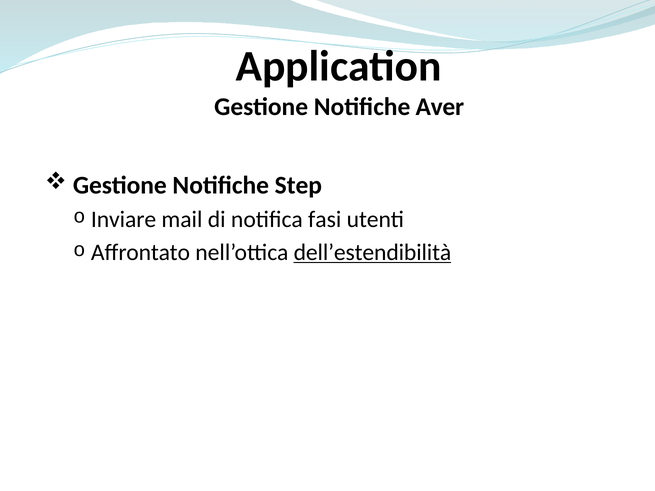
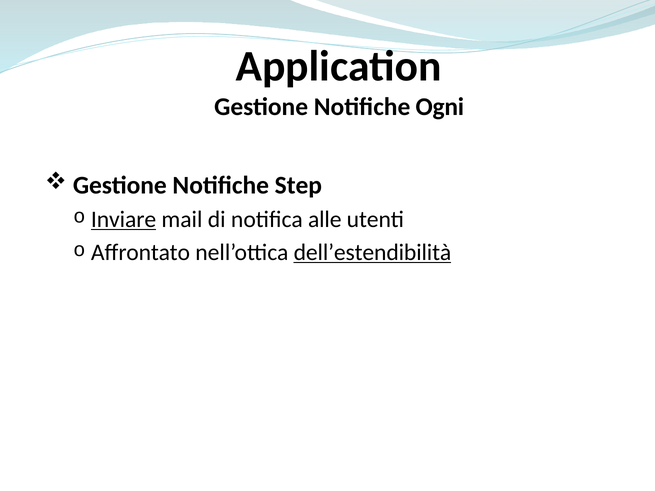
Aver: Aver -> Ogni
Inviare underline: none -> present
fasi: fasi -> alle
